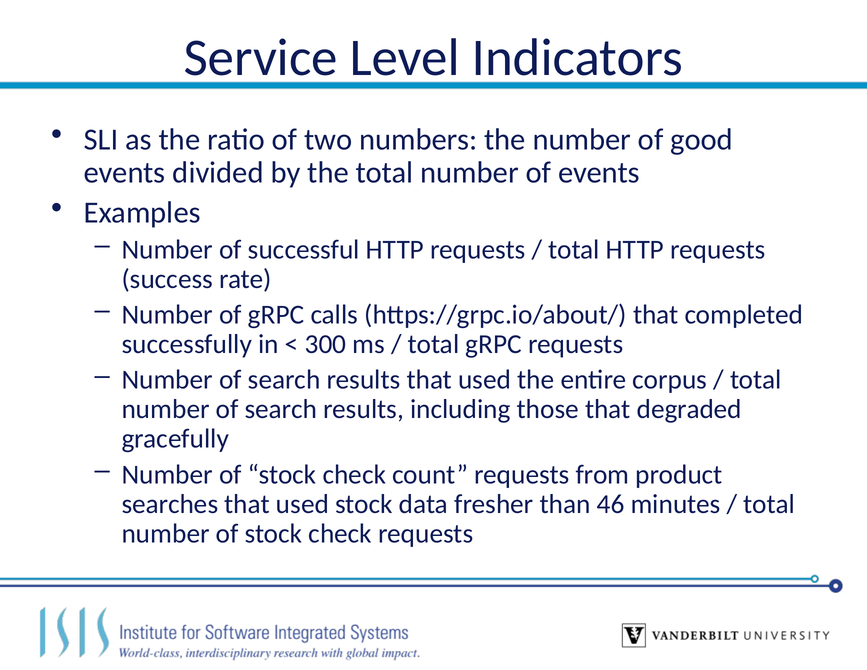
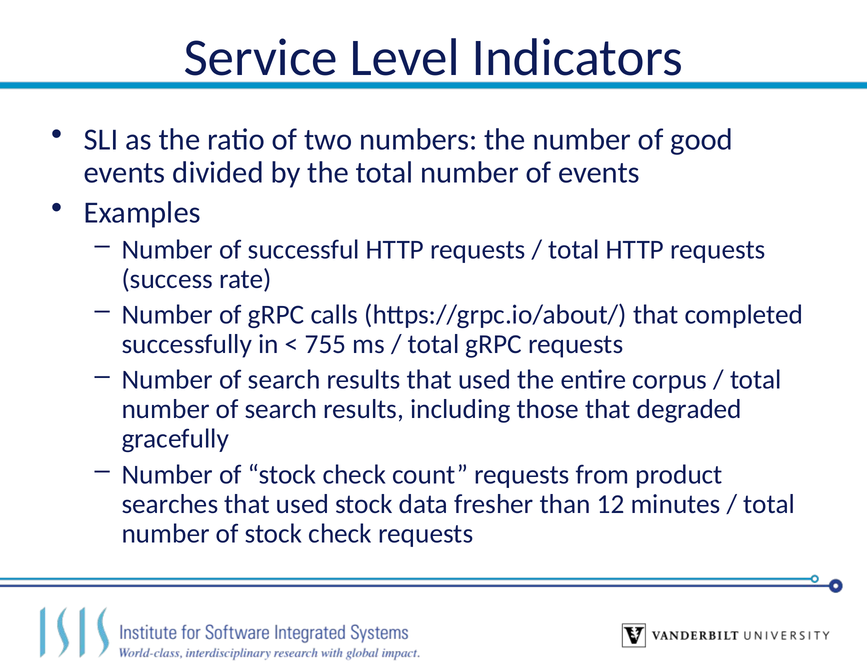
300: 300 -> 755
46: 46 -> 12
